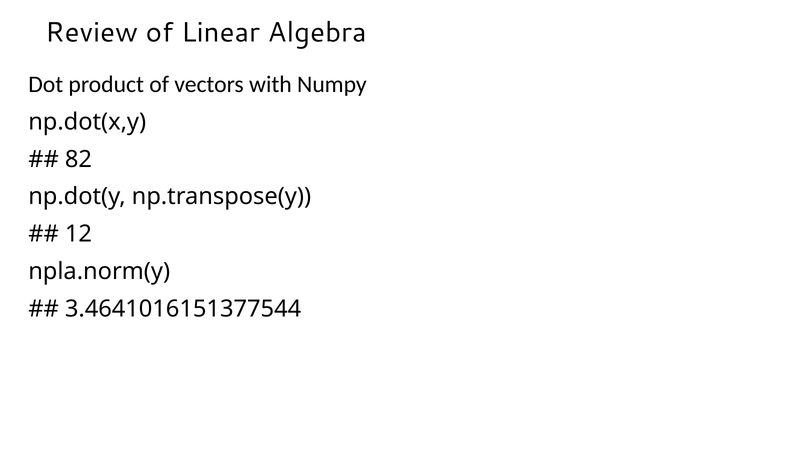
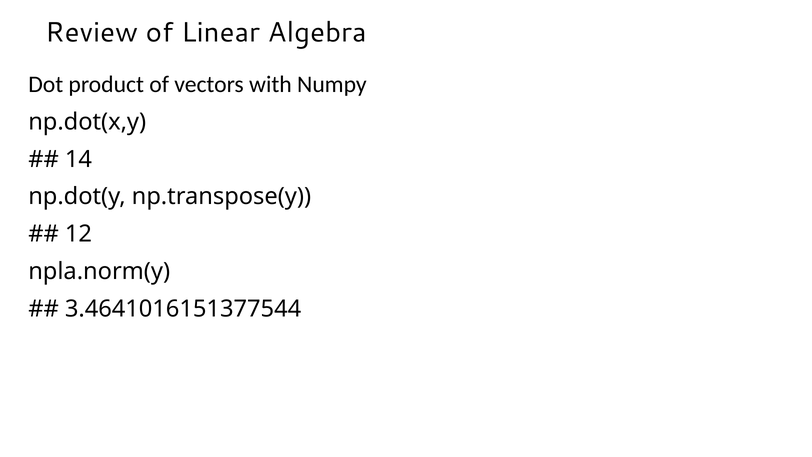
82: 82 -> 14
